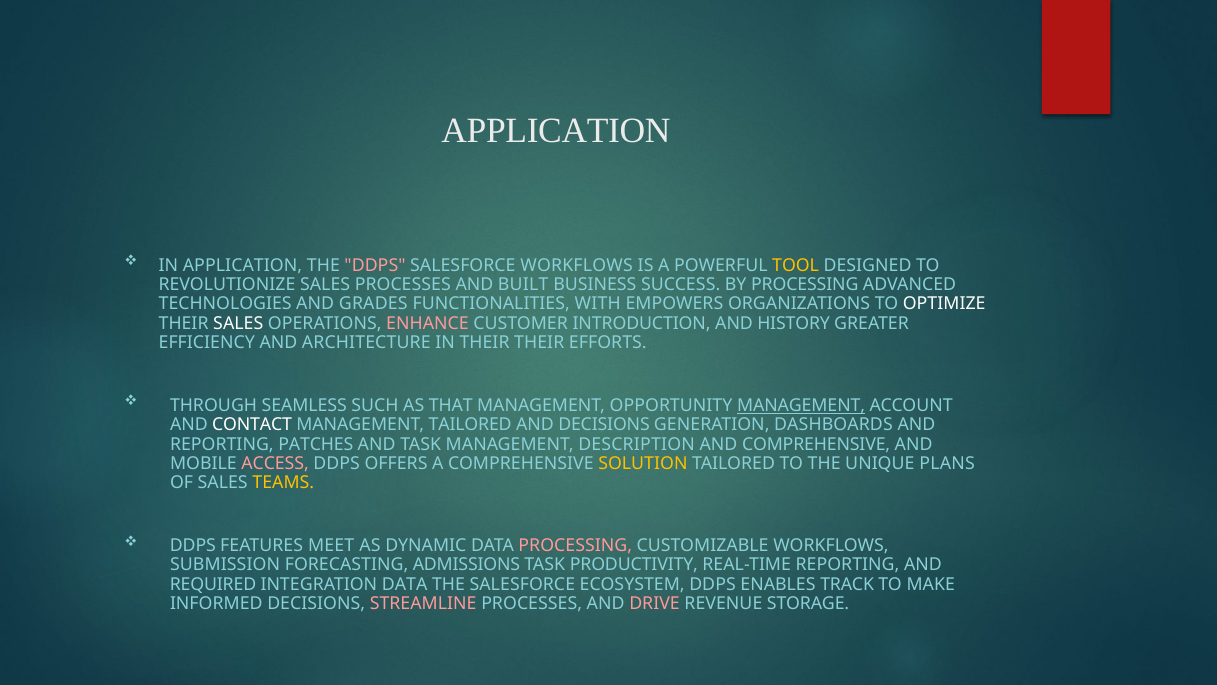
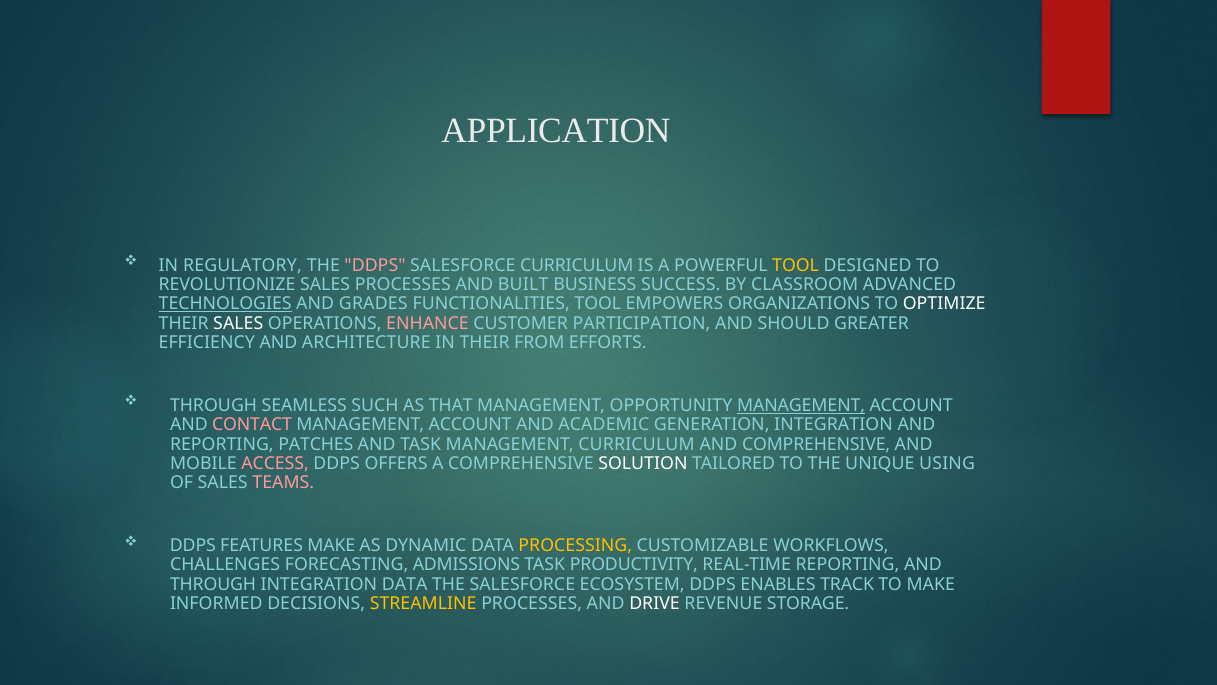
IN APPLICATION: APPLICATION -> REGULATORY
SALESFORCE WORKFLOWS: WORKFLOWS -> CURRICULUM
BY PROCESSING: PROCESSING -> CLASSROOM
TECHNOLOGIES underline: none -> present
FUNCTIONALITIES WITH: WITH -> TOOL
INTRODUCTION: INTRODUCTION -> PARTICIPATION
HISTORY: HISTORY -> SHOULD
THEIR THEIR: THEIR -> FROM
CONTACT colour: white -> pink
TAILORED at (470, 425): TAILORED -> ACCOUNT
AND DECISIONS: DECISIONS -> ACADEMIC
GENERATION DASHBOARDS: DASHBOARDS -> INTEGRATION
MANAGEMENT DESCRIPTION: DESCRIPTION -> CURRICULUM
SOLUTION colour: yellow -> white
PLANS: PLANS -> USING
TEAMS colour: yellow -> pink
FEATURES MEET: MEET -> MAKE
PROCESSING at (575, 546) colour: pink -> yellow
SUBMISSION: SUBMISSION -> CHALLENGES
REQUIRED at (213, 584): REQUIRED -> THROUGH
STREAMLINE colour: pink -> yellow
DRIVE colour: pink -> white
